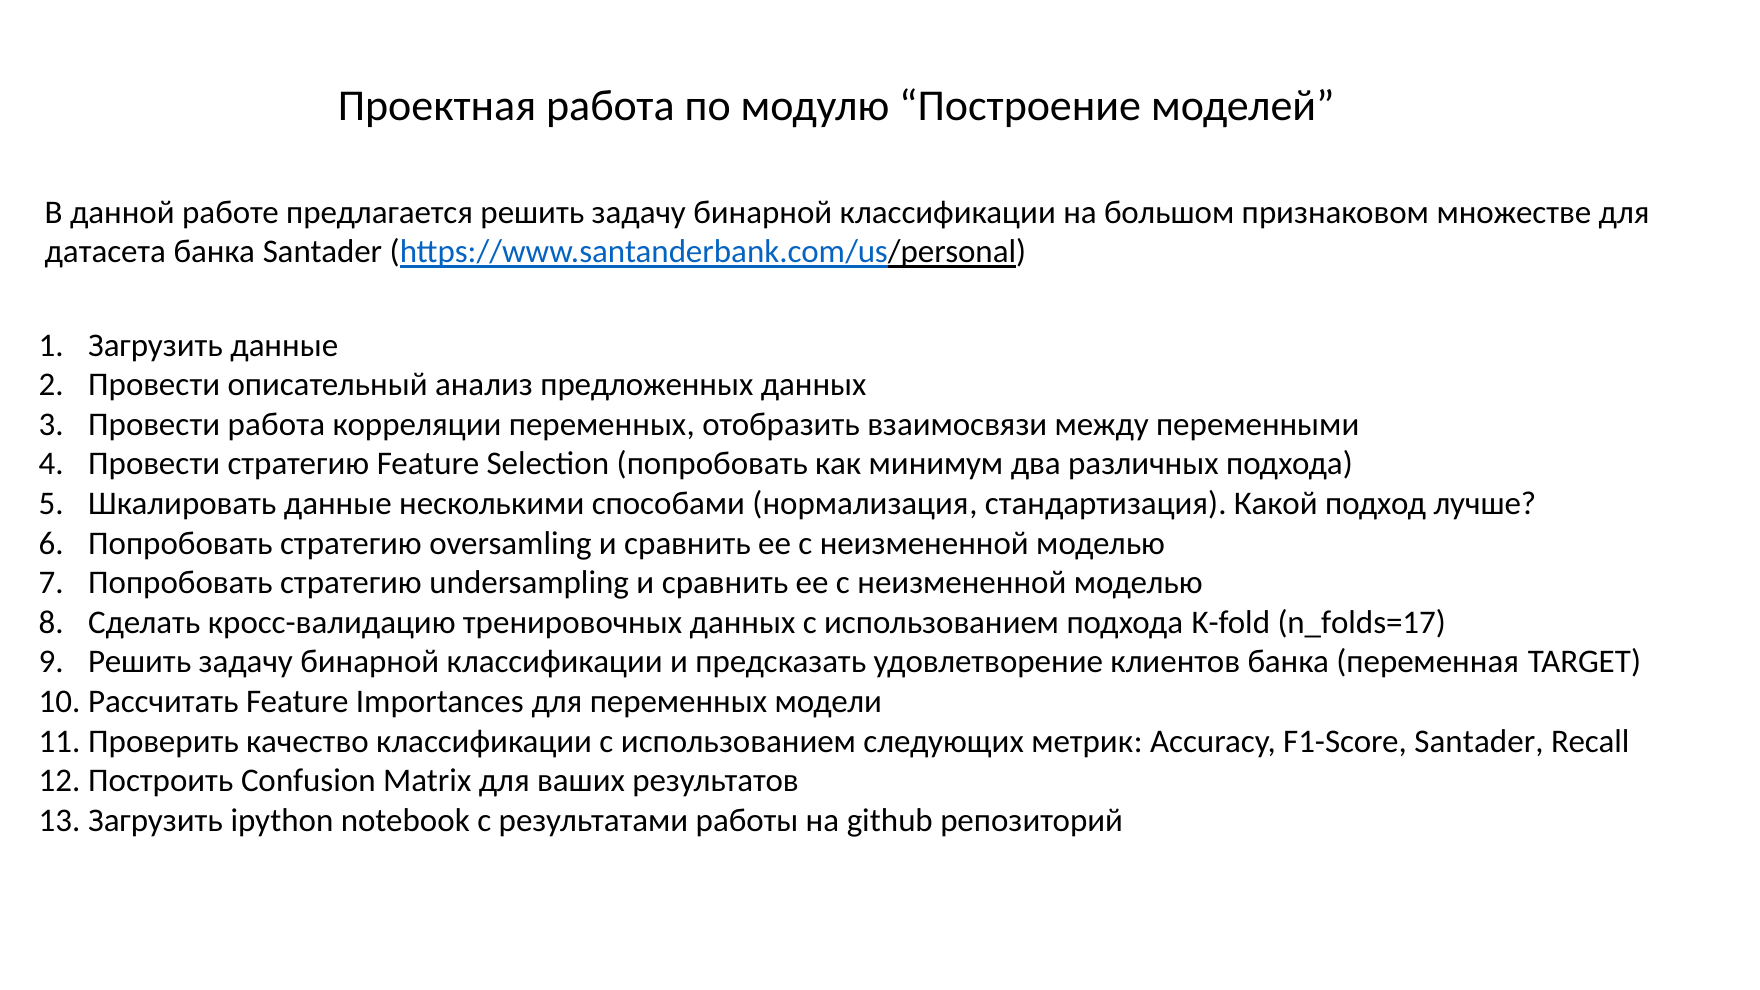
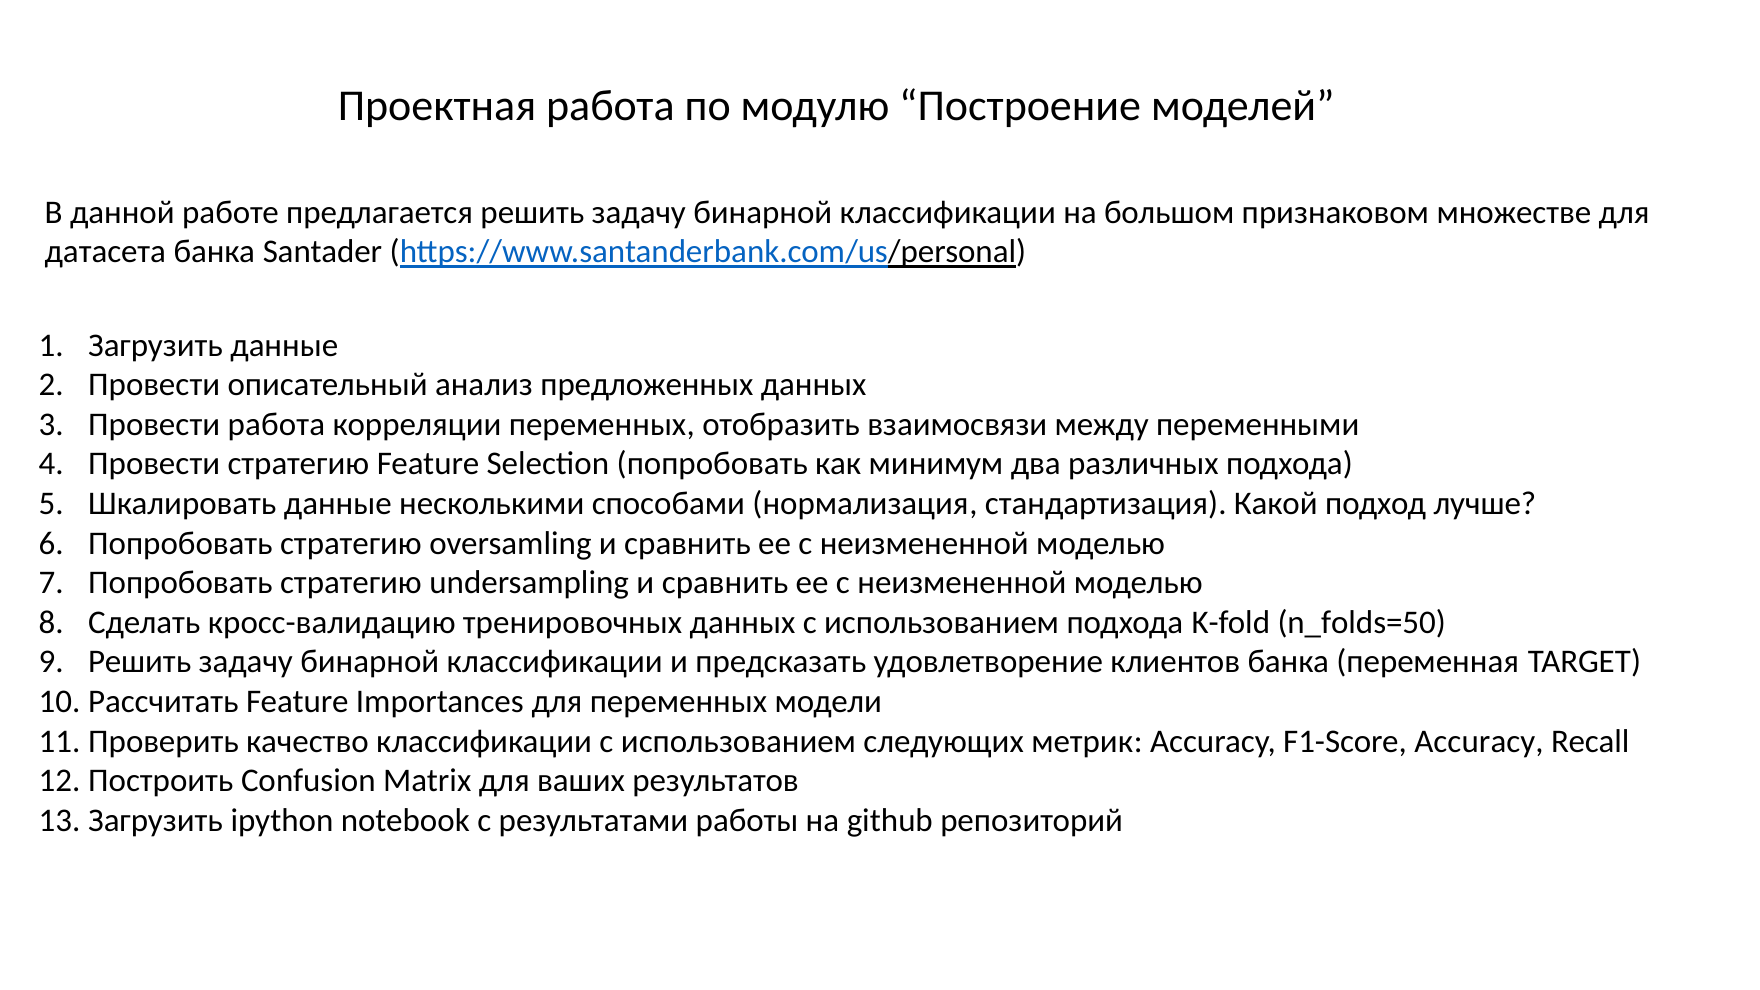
n_folds=17: n_folds=17 -> n_folds=50
F1-Score Santader: Santader -> Accuracy
